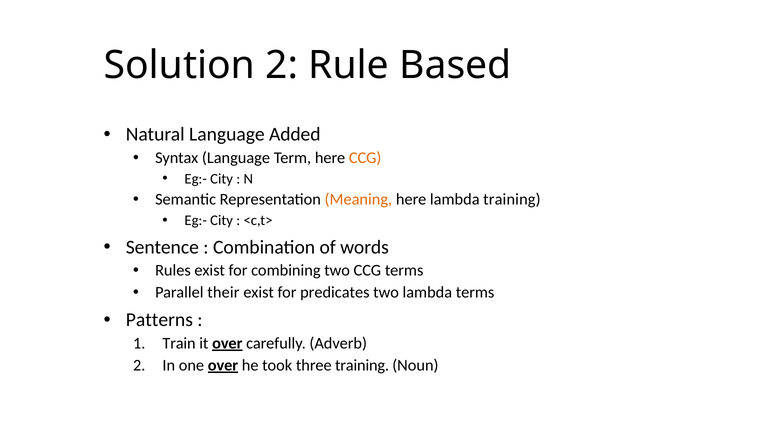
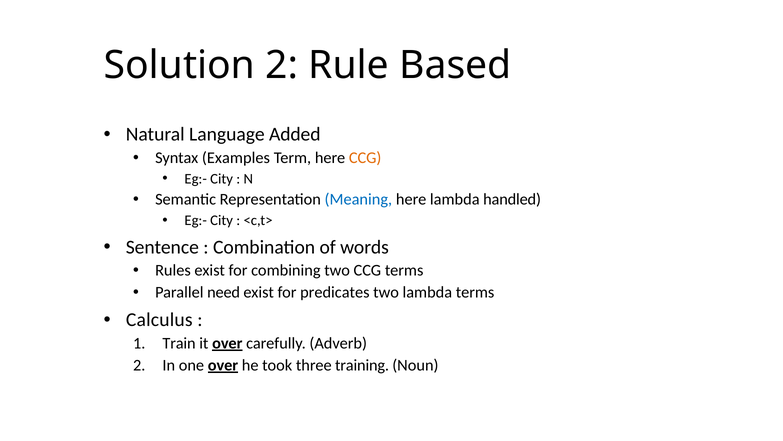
Syntax Language: Language -> Examples
Meaning colour: orange -> blue
lambda training: training -> handled
their: their -> need
Patterns: Patterns -> Calculus
